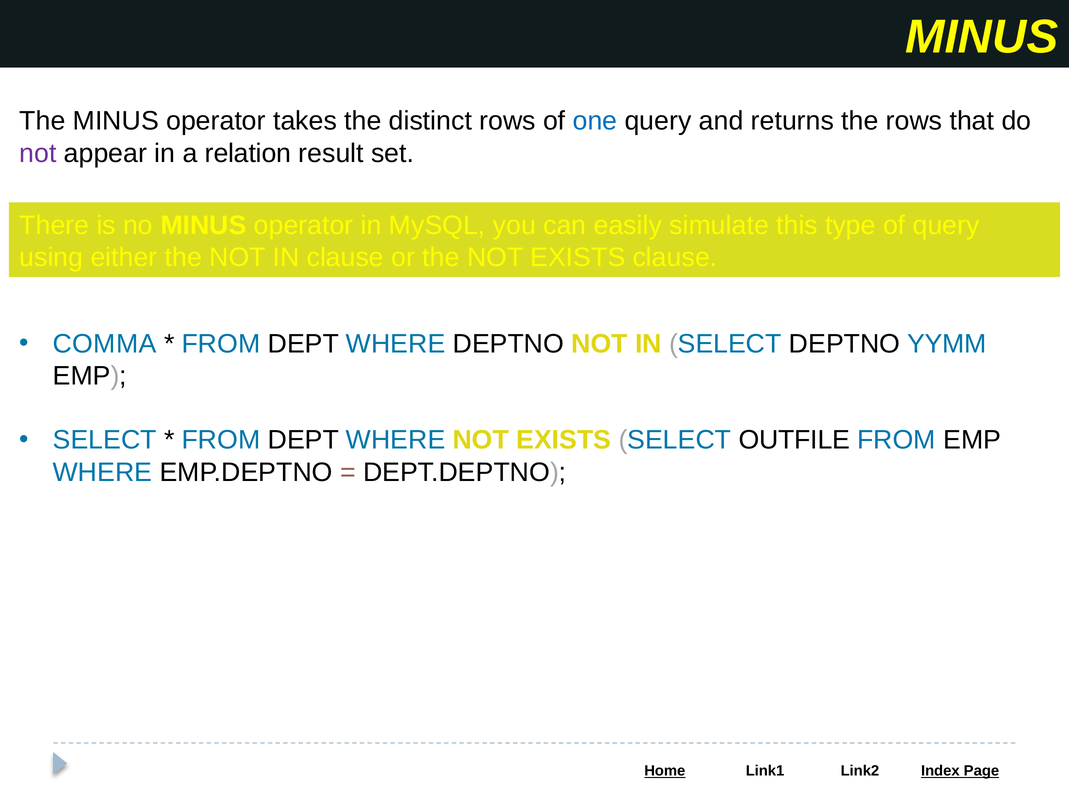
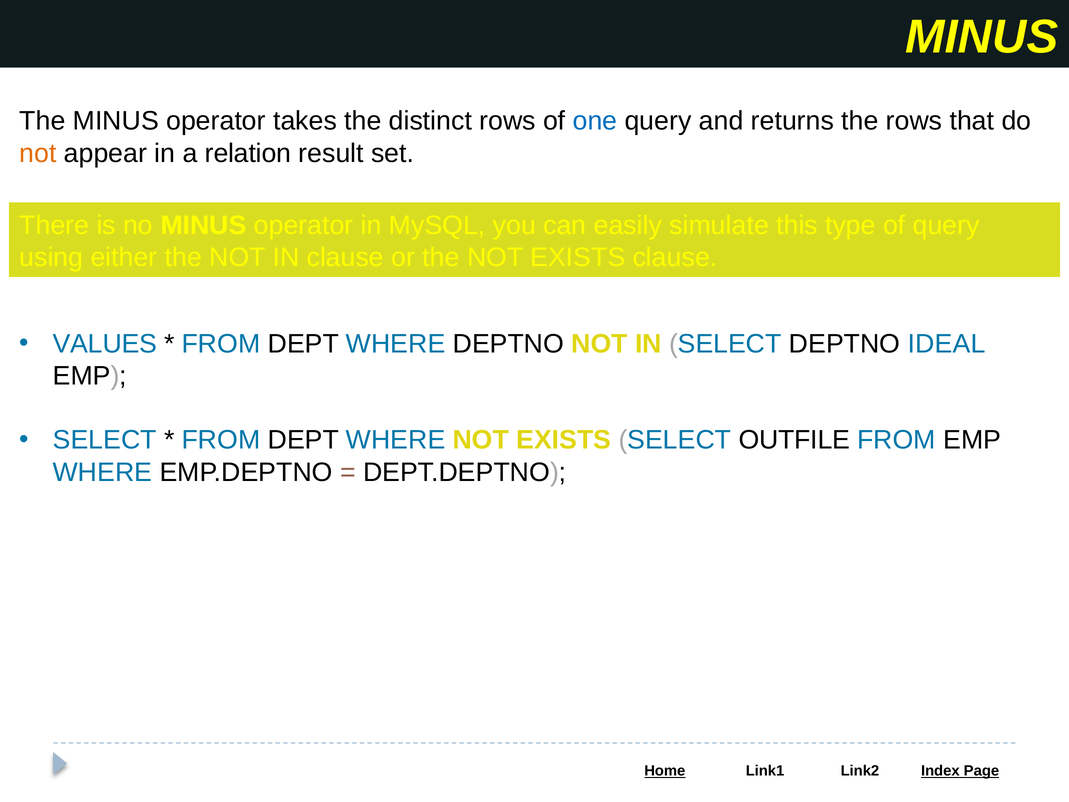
not at (38, 153) colour: purple -> orange
COMMA: COMMA -> VALUES
YYMM: YYMM -> IDEAL
